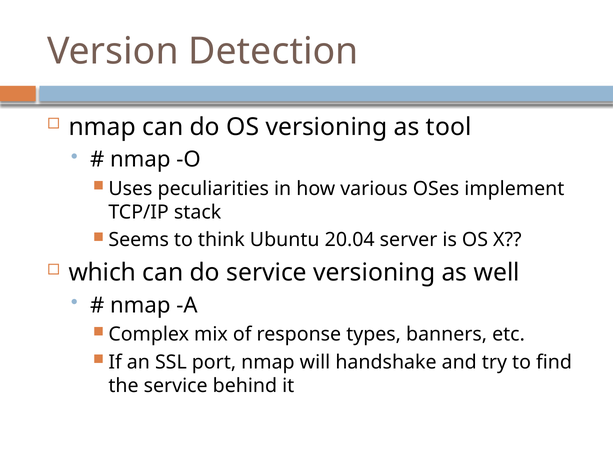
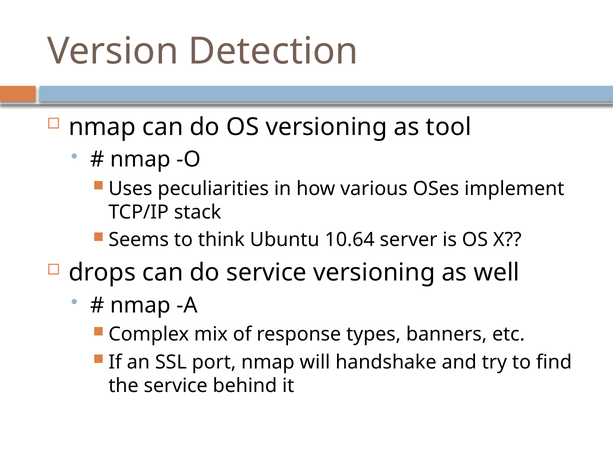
20.04: 20.04 -> 10.64
which: which -> drops
